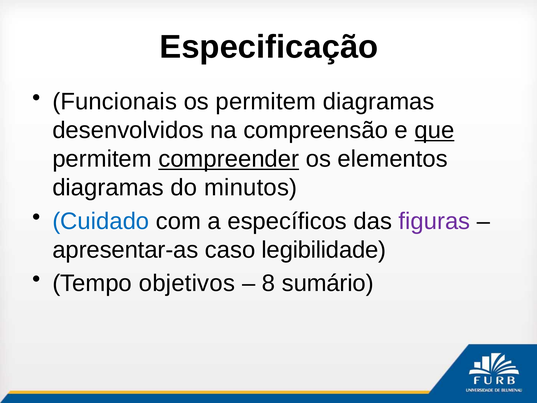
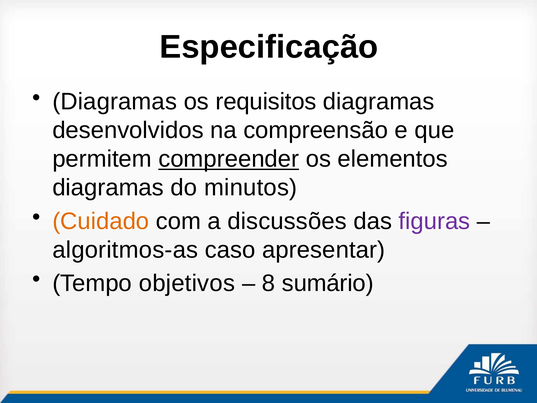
Funcionais at (115, 102): Funcionais -> Diagramas
os permitem: permitem -> requisitos
que underline: present -> none
Cuidado colour: blue -> orange
específicos: específicos -> discussões
apresentar-as: apresentar-as -> algoritmos-as
legibilidade: legibilidade -> apresentar
